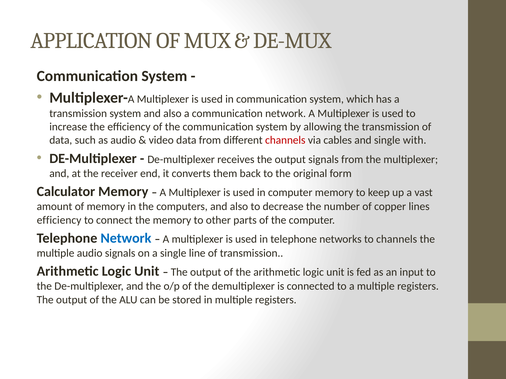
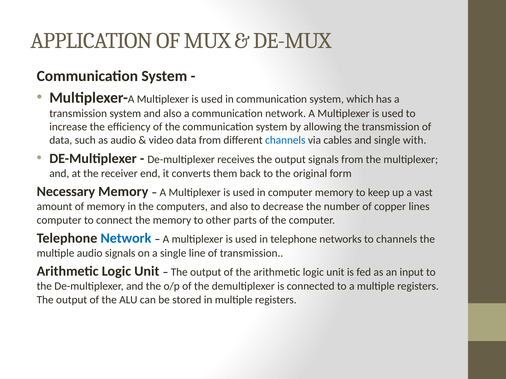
channels at (285, 140) colour: red -> blue
Calculator: Calculator -> Necessary
efficiency at (59, 220): efficiency -> computer
